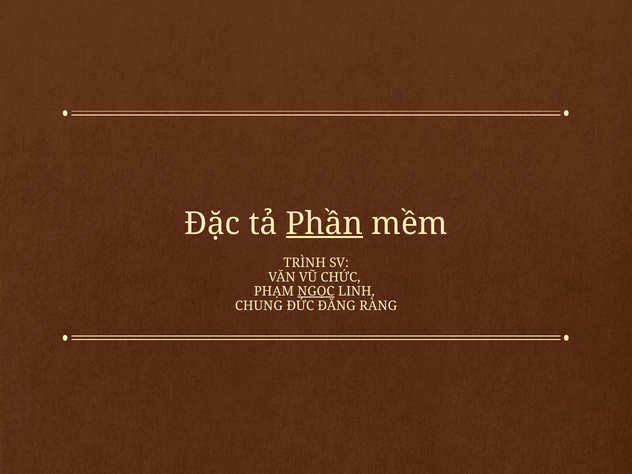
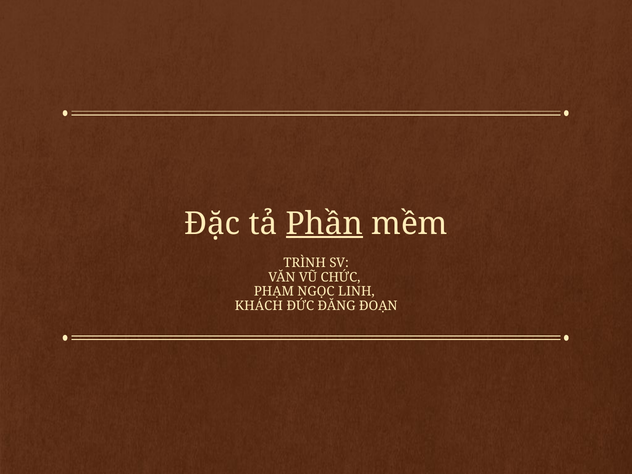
NGỌC underline: present -> none
CHUNG: CHUNG -> KHÁCH
RÀNG: RÀNG -> ĐOẠN
